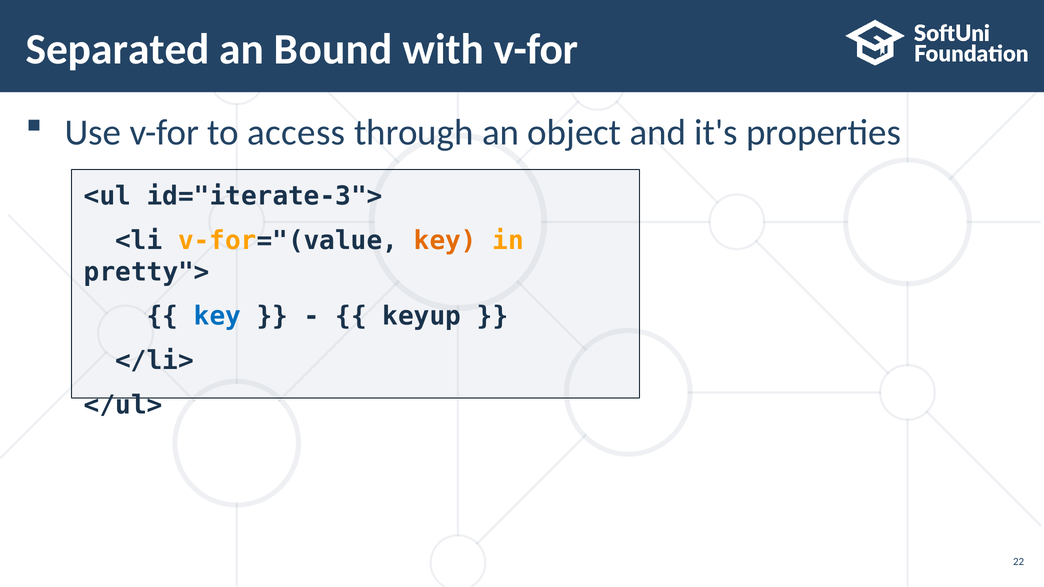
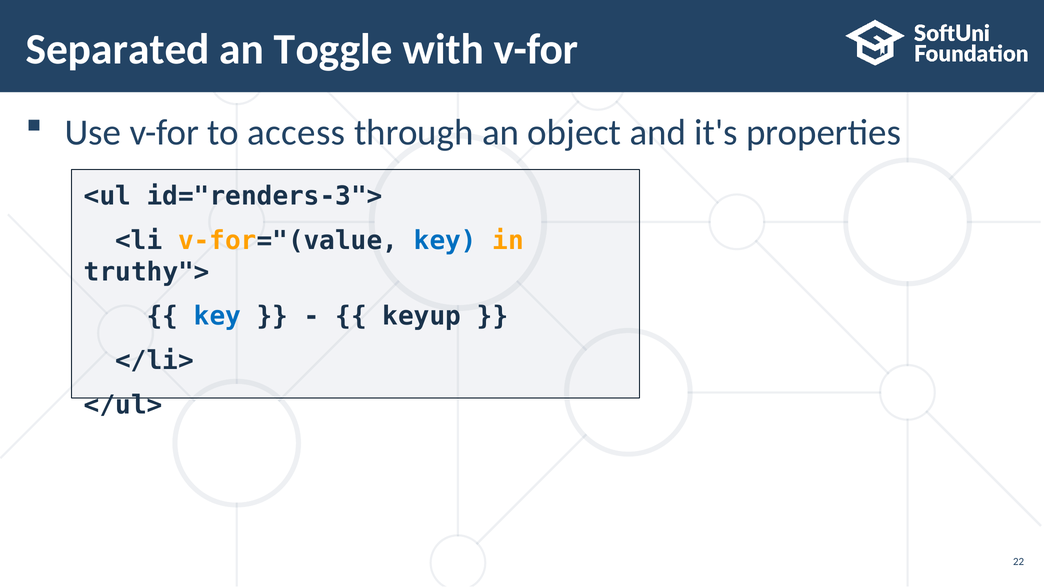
Bound: Bound -> Toggle
id="iterate-3">: id="iterate-3"> -> id="renders-3">
key at (445, 241) colour: orange -> blue
pretty">: pretty"> -> truthy">
